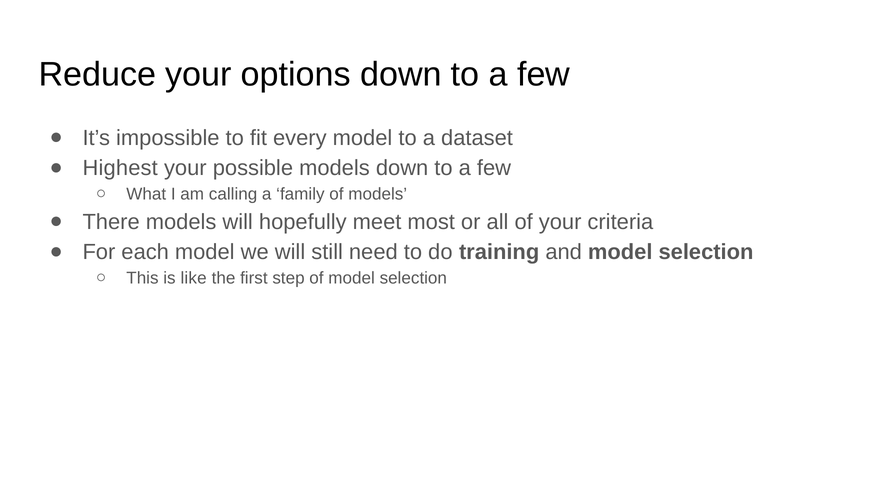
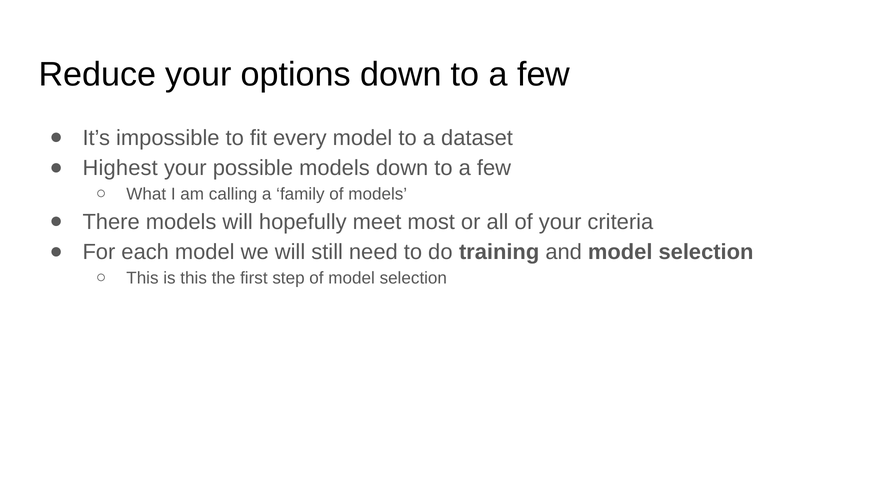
is like: like -> this
